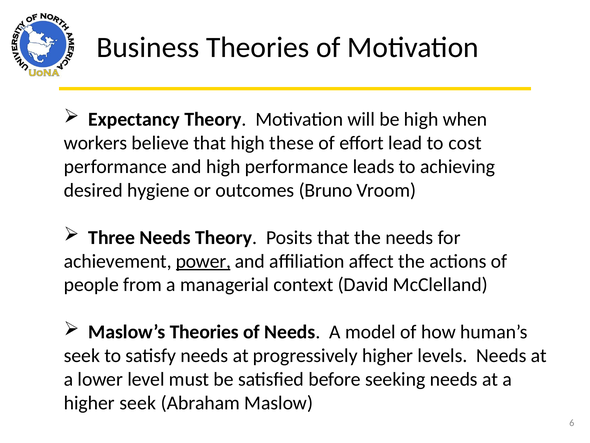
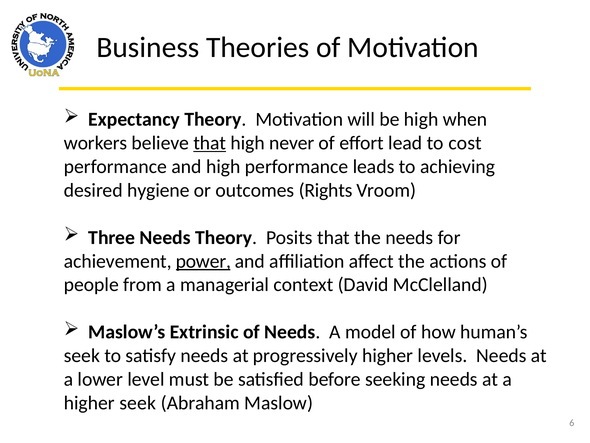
that at (210, 143) underline: none -> present
these: these -> never
Bruno: Bruno -> Rights
Maslow’s Theories: Theories -> Extrinsic
